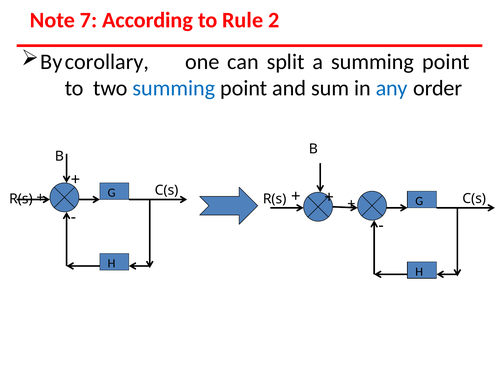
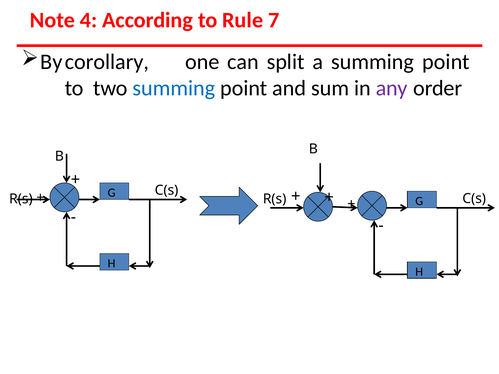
7: 7 -> 4
2: 2 -> 7
any colour: blue -> purple
